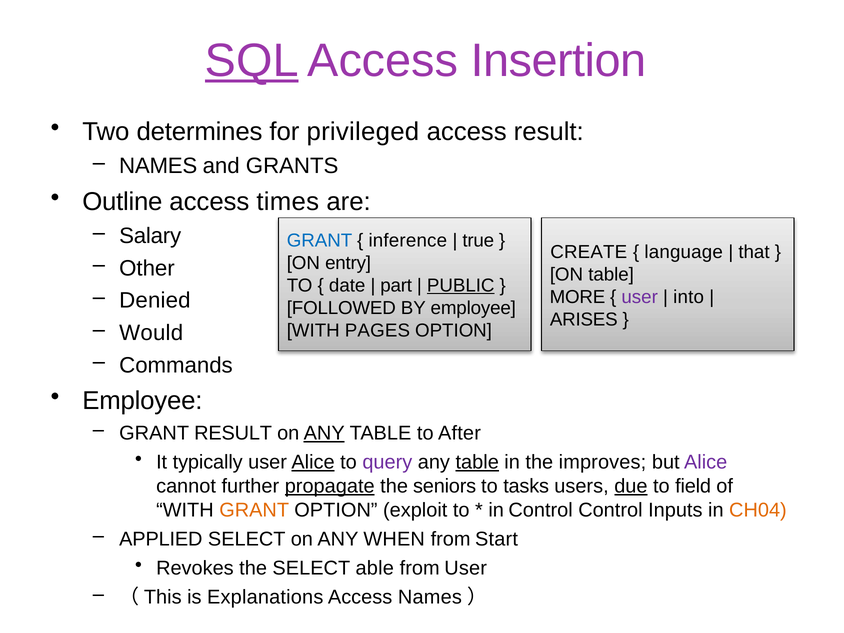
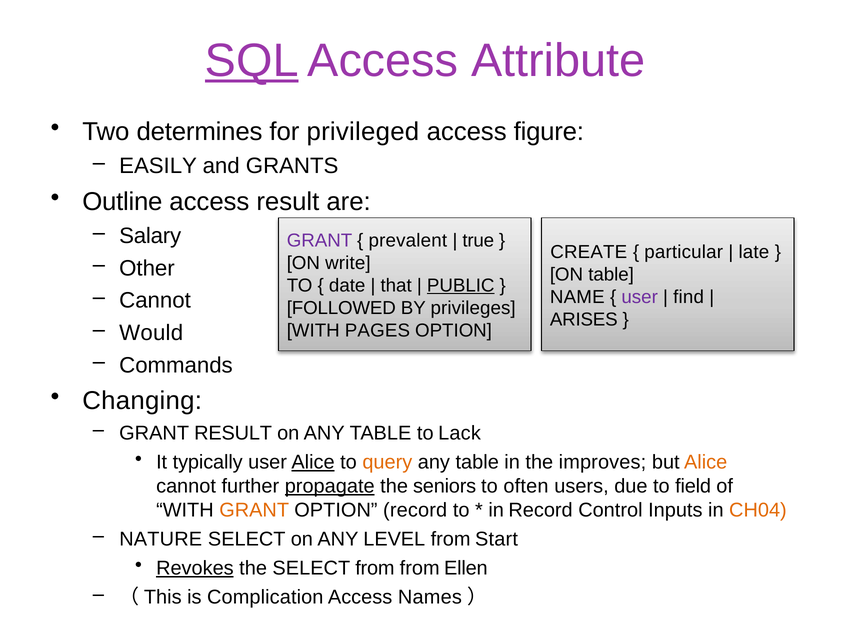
Insertion: Insertion -> Attribute
access result: result -> figure
NAMES at (158, 166): NAMES -> EASILY
access times: times -> result
GRANT at (320, 241) colour: blue -> purple
inference: inference -> prevalent
language: language -> particular
that: that -> late
entry: entry -> write
part: part -> that
MORE: MORE -> NAME
into: into -> find
Denied at (155, 301): Denied -> Cannot
BY employee: employee -> privileges
Employee at (142, 401): Employee -> Changing
ANY at (324, 433) underline: present -> none
After: After -> Lack
query colour: purple -> orange
table at (477, 462) underline: present -> none
Alice at (706, 462) colour: purple -> orange
tasks: tasks -> often
due underline: present -> none
OPTION exploit: exploit -> record
in Control: Control -> Record
APPLIED: APPLIED -> NATURE
WHEN: WHEN -> LEVEL
Revokes underline: none -> present
SELECT able: able -> from
from User: User -> Ellen
Explanations: Explanations -> Complication
